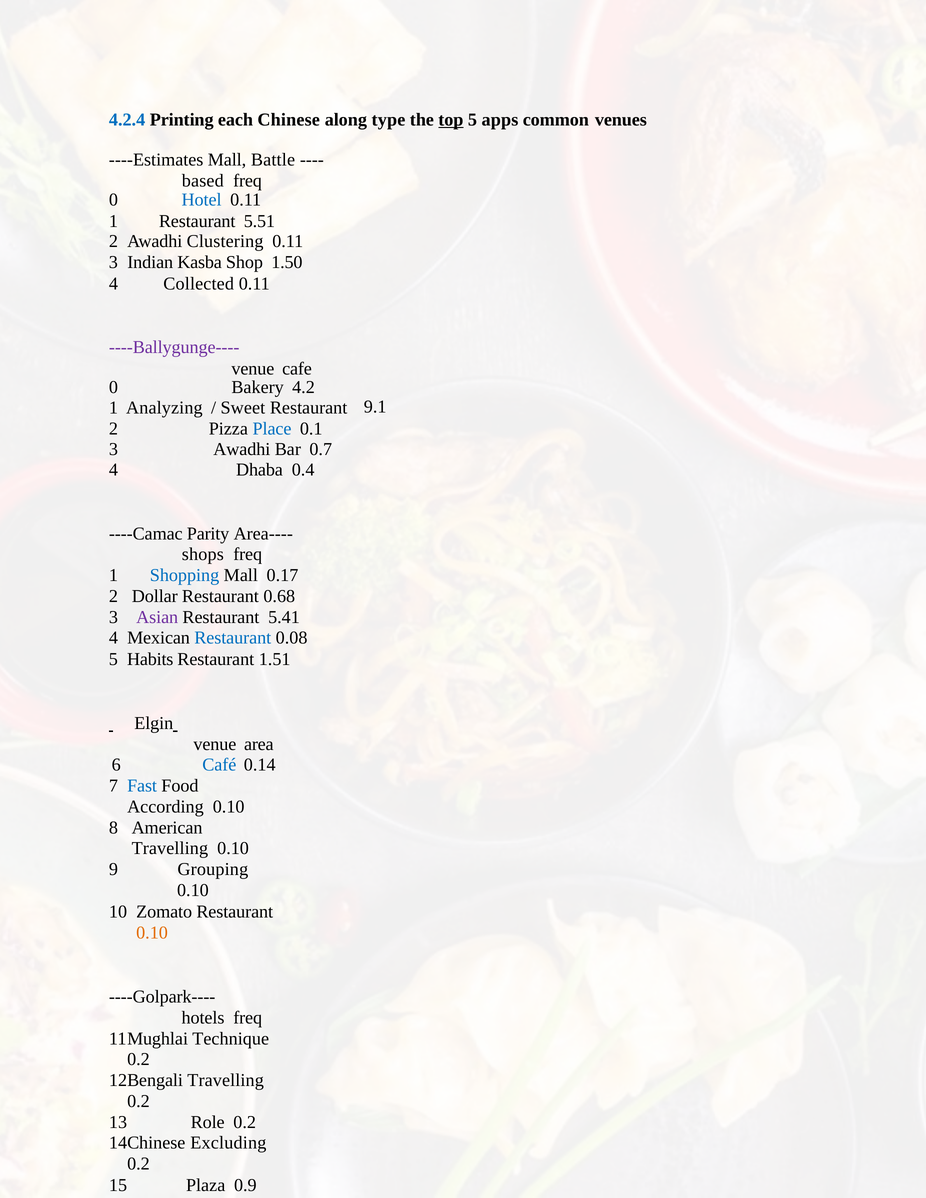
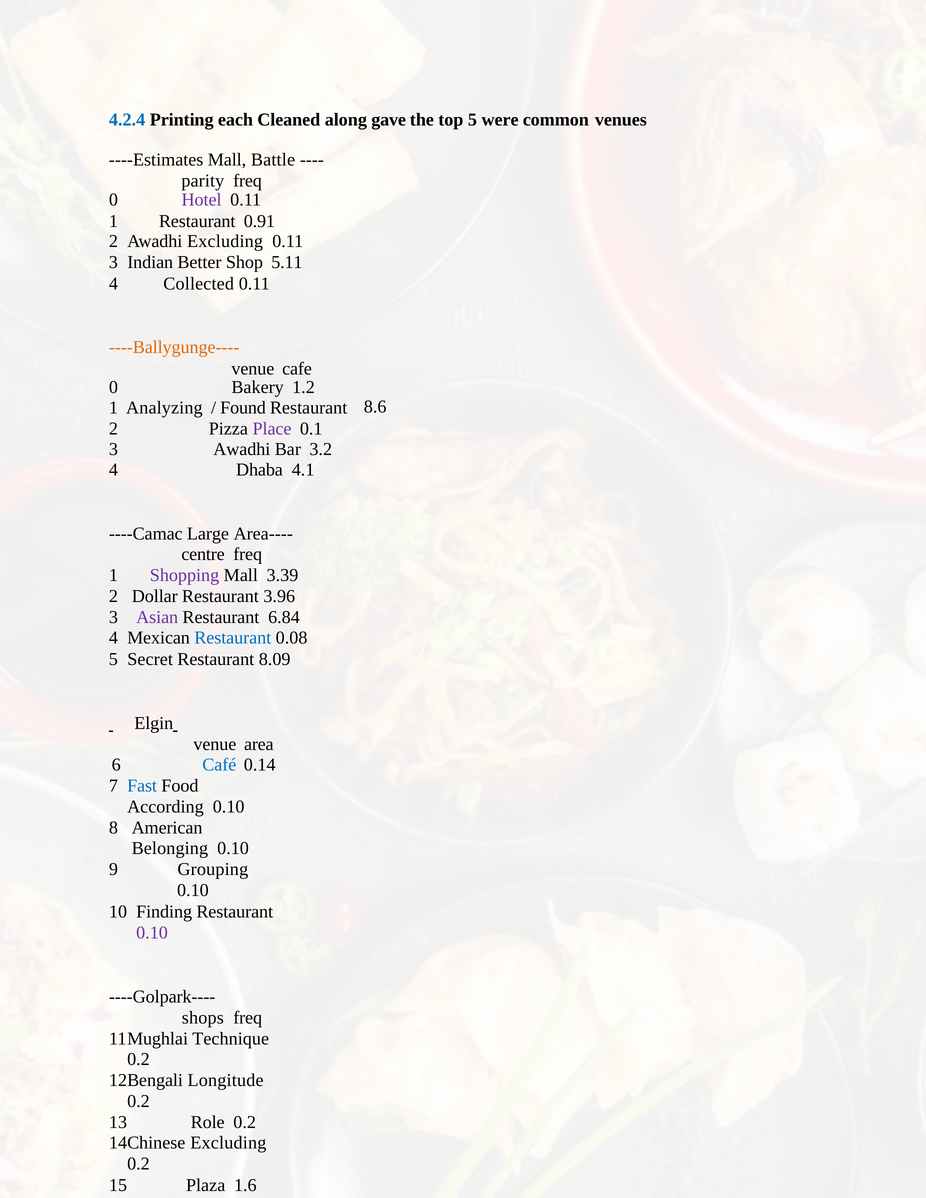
Chinese: Chinese -> Cleaned
type: type -> gave
top underline: present -> none
apps: apps -> were
based: based -> parity
Hotel colour: blue -> purple
5.51: 5.51 -> 0.91
Awadhi Clustering: Clustering -> Excluding
Kasba: Kasba -> Better
1.50: 1.50 -> 5.11
----Ballygunge---- colour: purple -> orange
4.2: 4.2 -> 1.2
Sweet: Sweet -> Found
9.1: 9.1 -> 8.6
Place colour: blue -> purple
0.7: 0.7 -> 3.2
0.4: 0.4 -> 4.1
Parity: Parity -> Large
shops: shops -> centre
Shopping colour: blue -> purple
0.17: 0.17 -> 3.39
0.68: 0.68 -> 3.96
5.41: 5.41 -> 6.84
Habits: Habits -> Secret
1.51: 1.51 -> 8.09
Travelling at (170, 849): Travelling -> Belonging
Zomato: Zomato -> Finding
0.10 at (152, 933) colour: orange -> purple
hotels: hotels -> shops
Travelling at (226, 1081): Travelling -> Longitude
0.9: 0.9 -> 1.6
